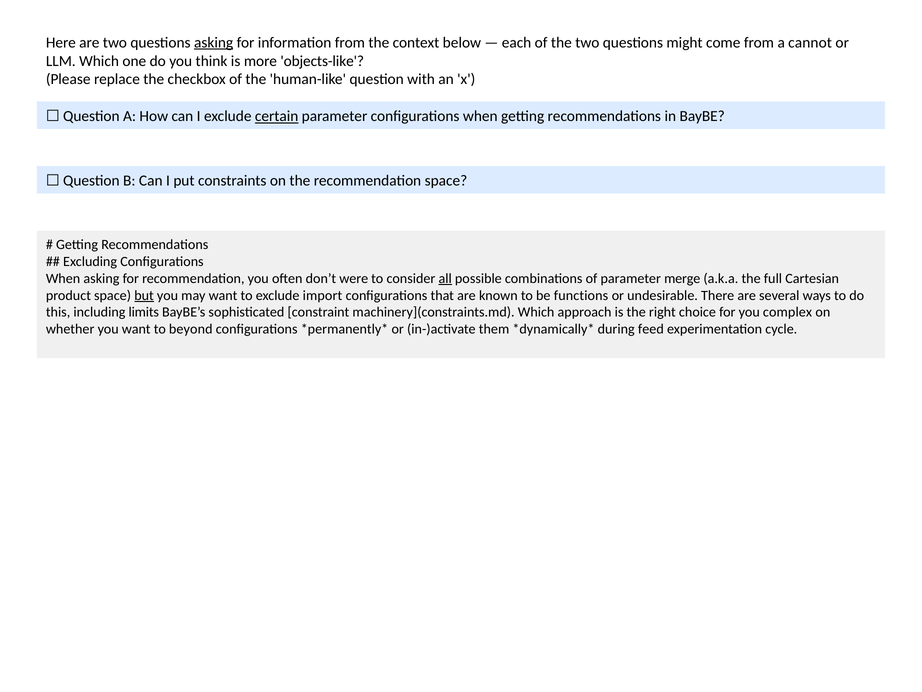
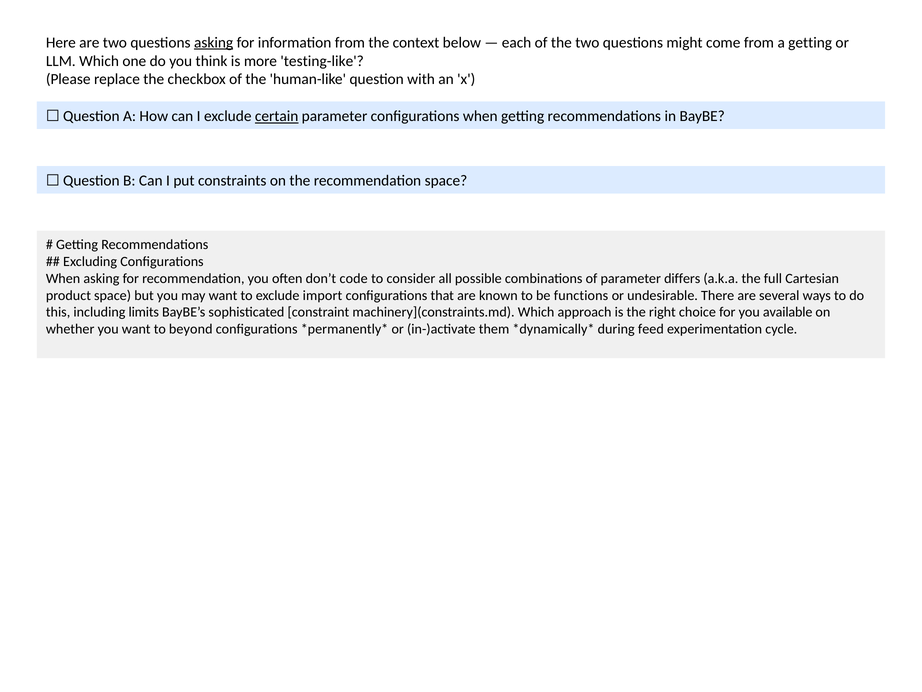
a cannot: cannot -> getting
objects-like: objects-like -> testing-like
were: were -> code
all underline: present -> none
merge: merge -> differs
but underline: present -> none
complex: complex -> available
